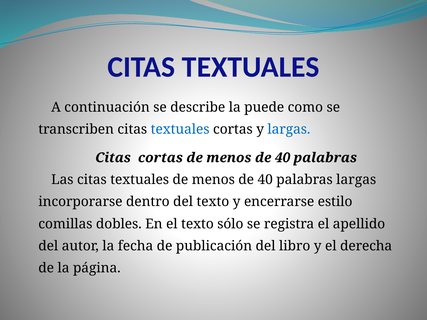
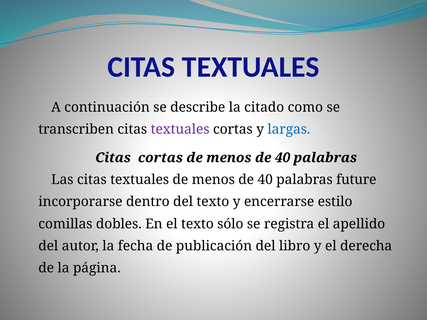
puede: puede -> citado
textuales at (180, 129) colour: blue -> purple
palabras largas: largas -> future
